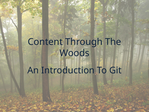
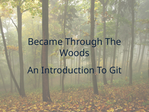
Content: Content -> Became
